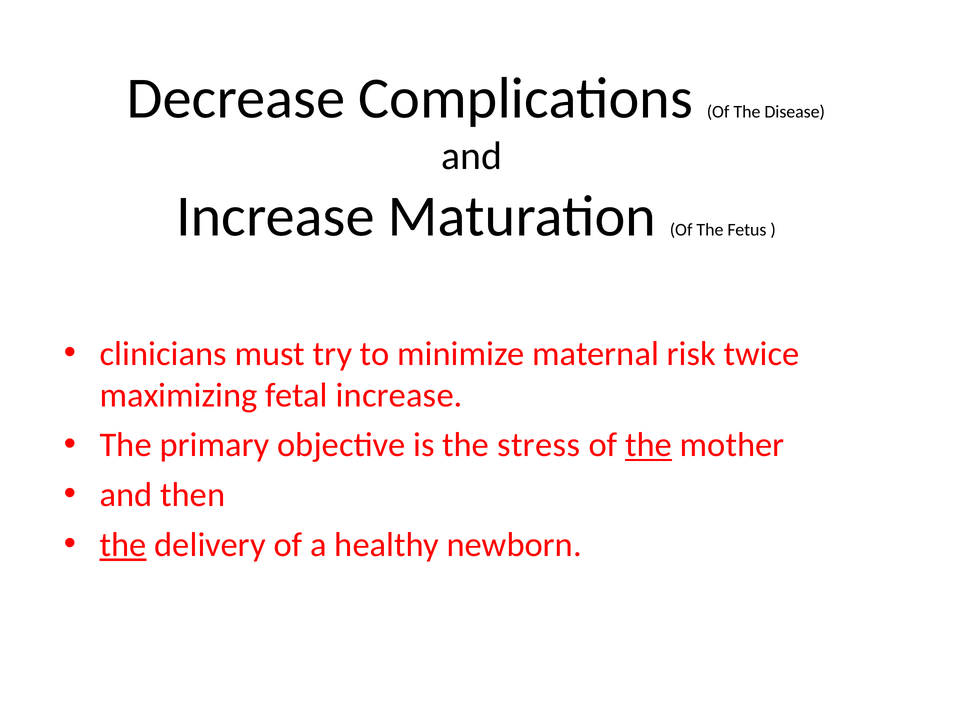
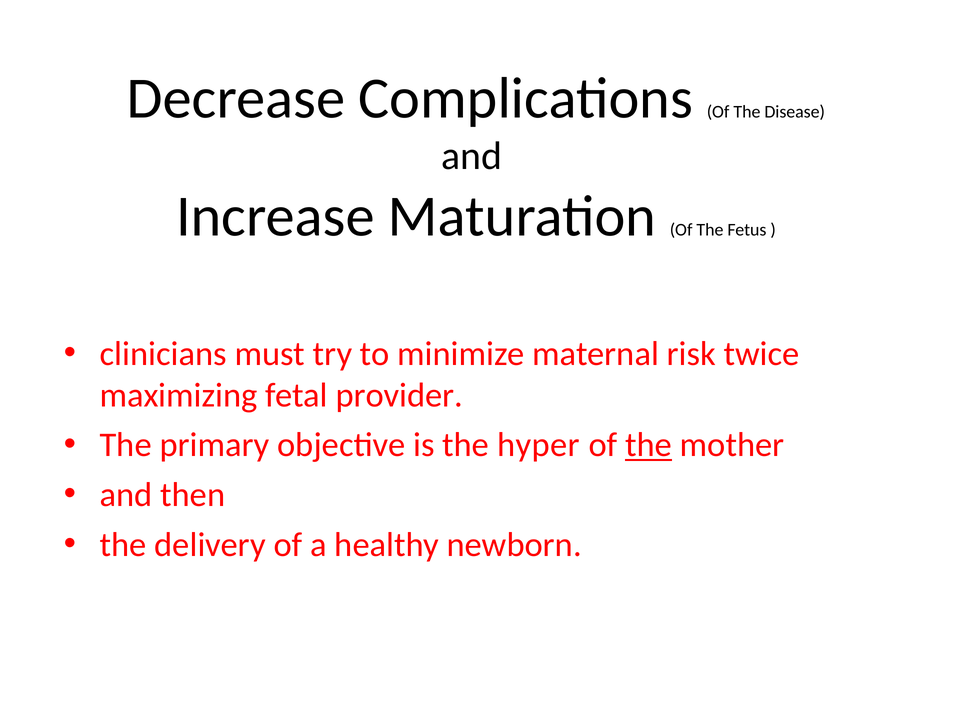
fetal increase: increase -> provider
stress: stress -> hyper
the at (123, 545) underline: present -> none
